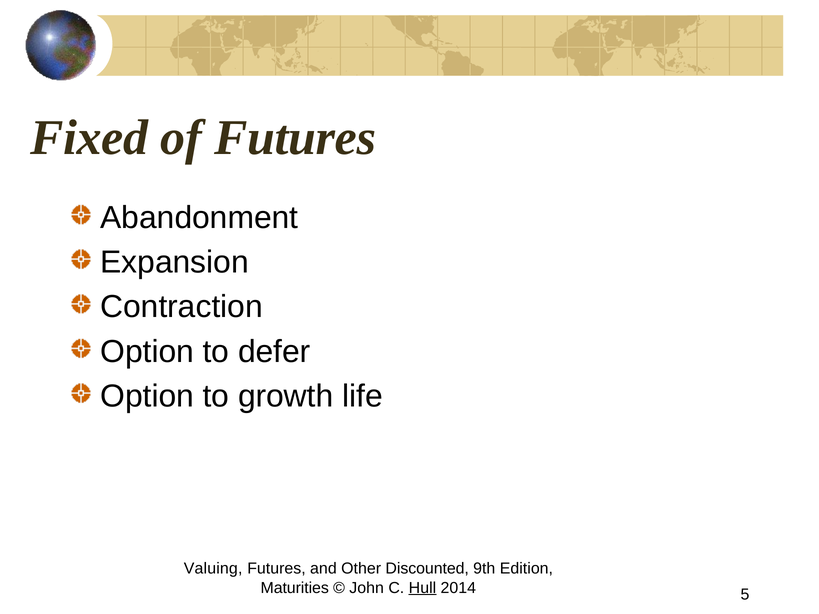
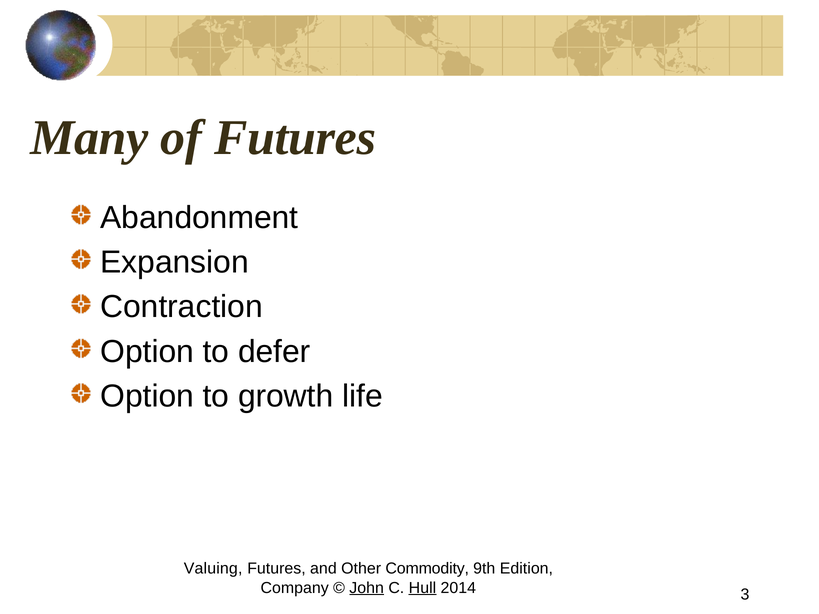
Fixed: Fixed -> Many
Discounted: Discounted -> Commodity
Maturities: Maturities -> Company
John underline: none -> present
5: 5 -> 3
